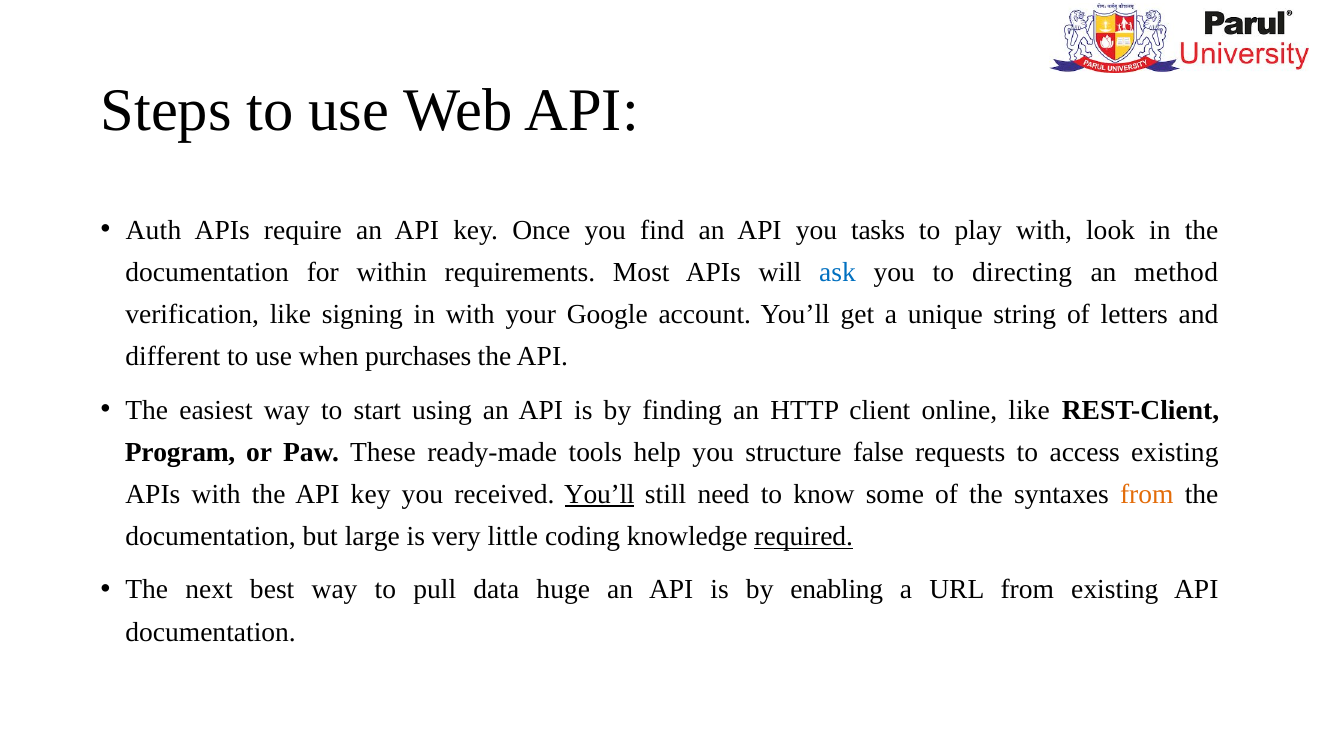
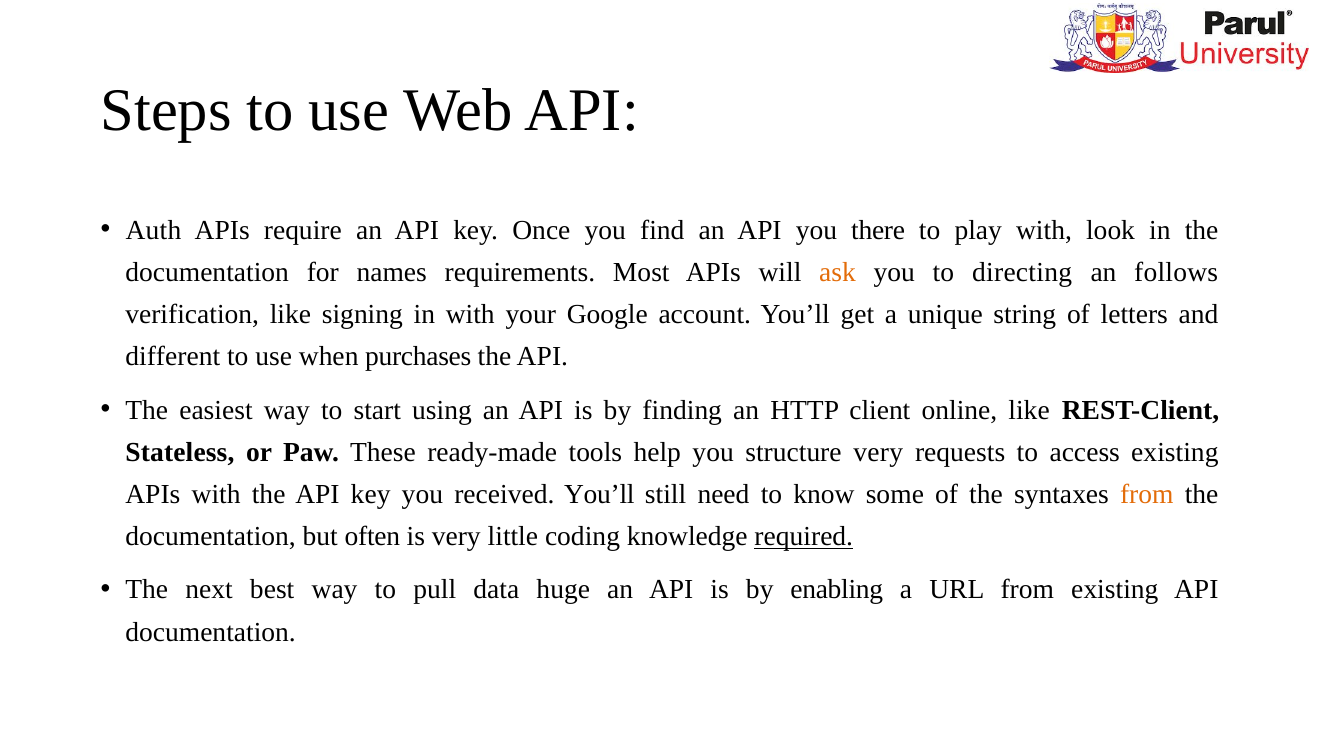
tasks: tasks -> there
within: within -> names
ask colour: blue -> orange
method: method -> follows
Program: Program -> Stateless
structure false: false -> very
You’ll at (599, 495) underline: present -> none
large: large -> often
